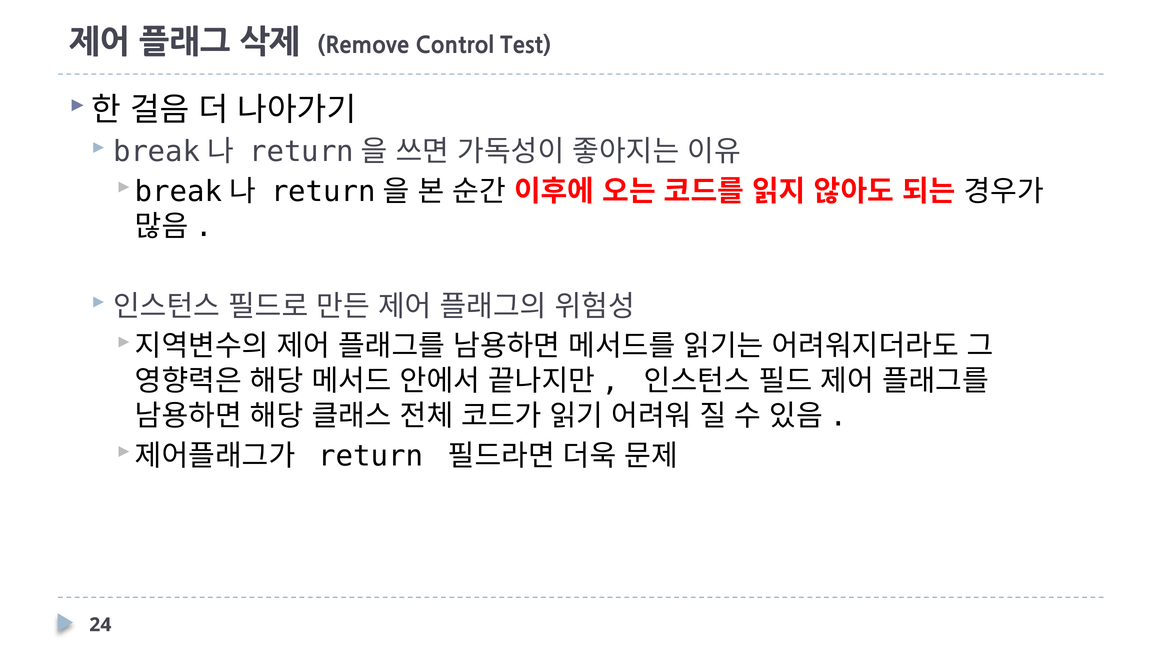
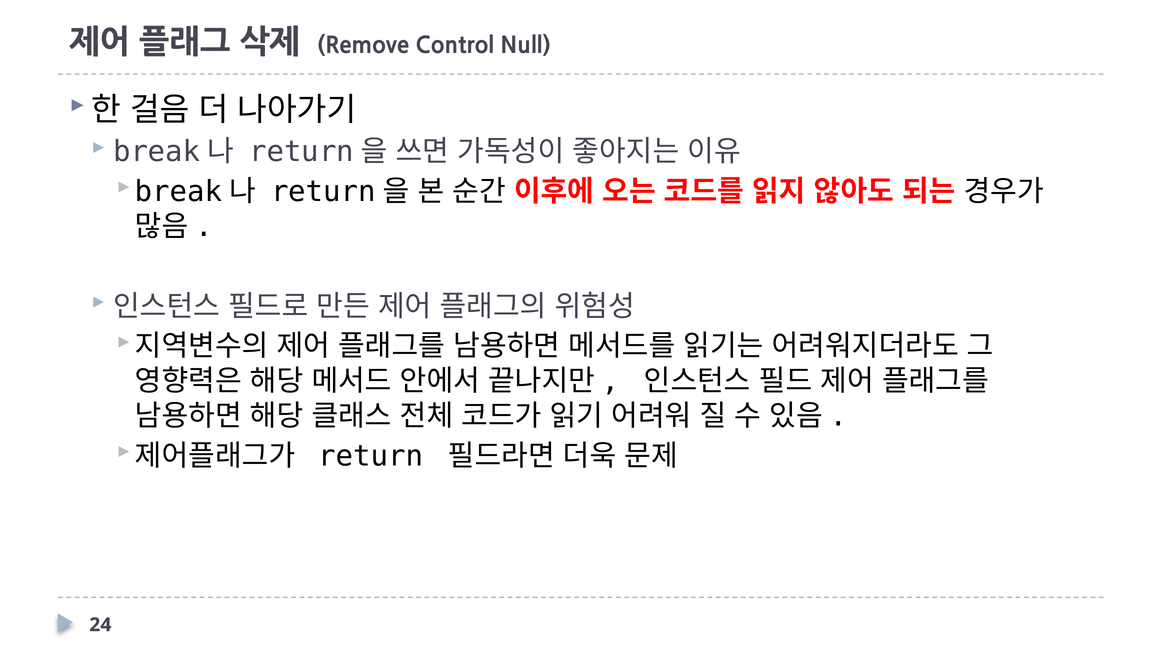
Test: Test -> Null
